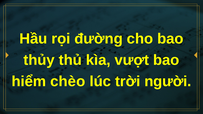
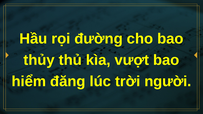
chèo: chèo -> đăng
